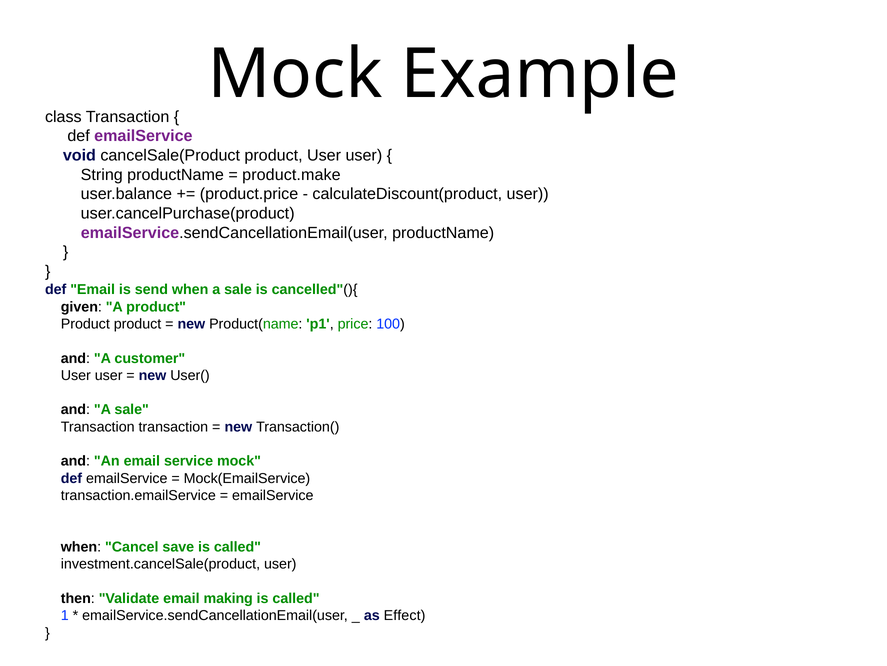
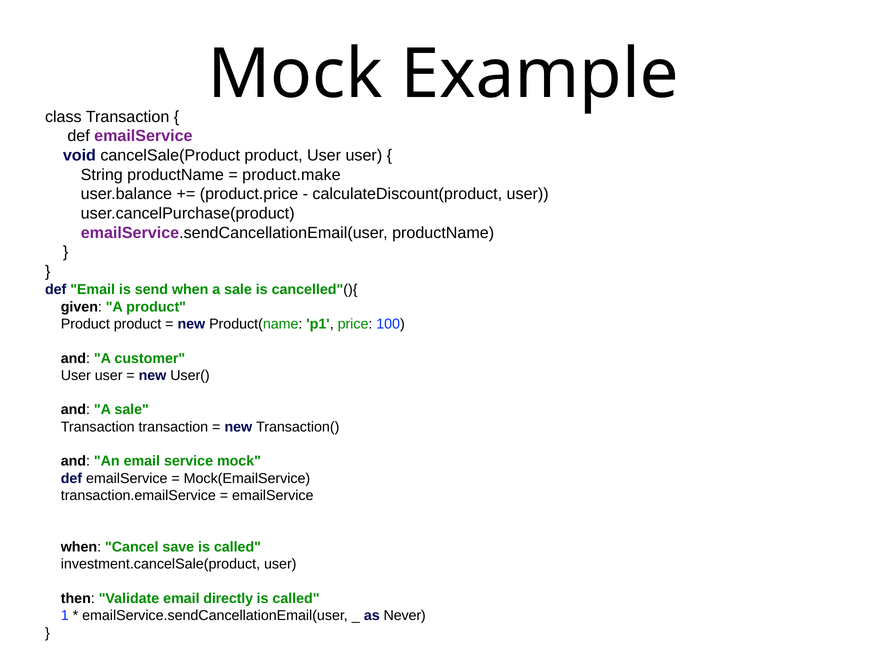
making: making -> directly
Effect: Effect -> Never
